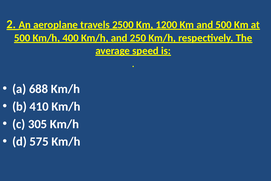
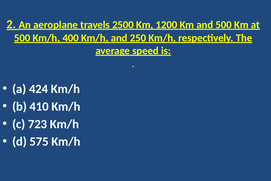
688: 688 -> 424
305: 305 -> 723
